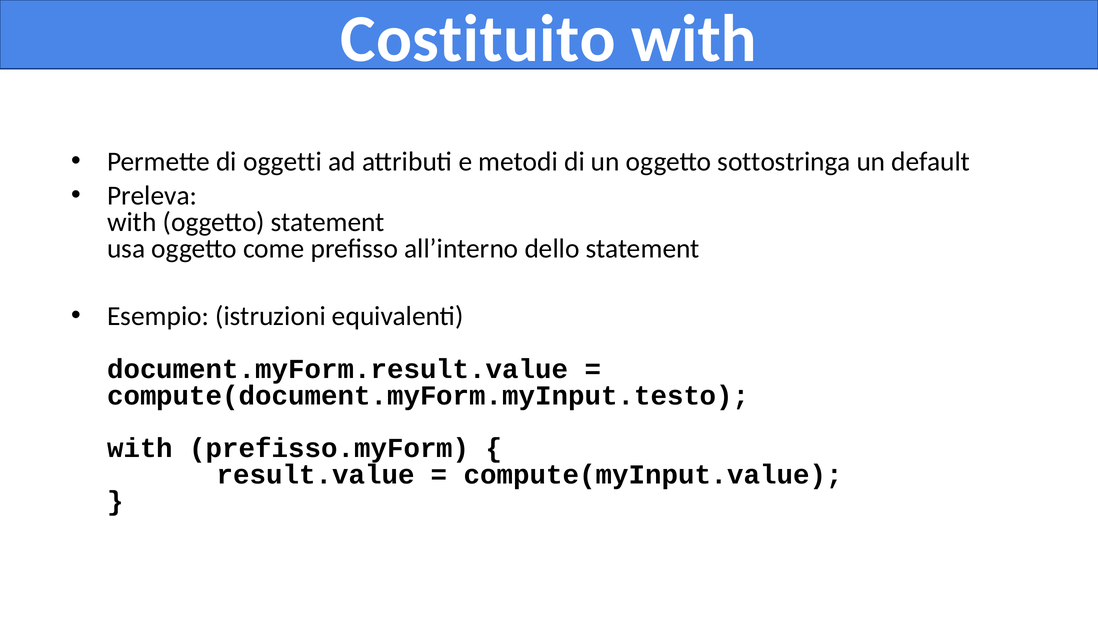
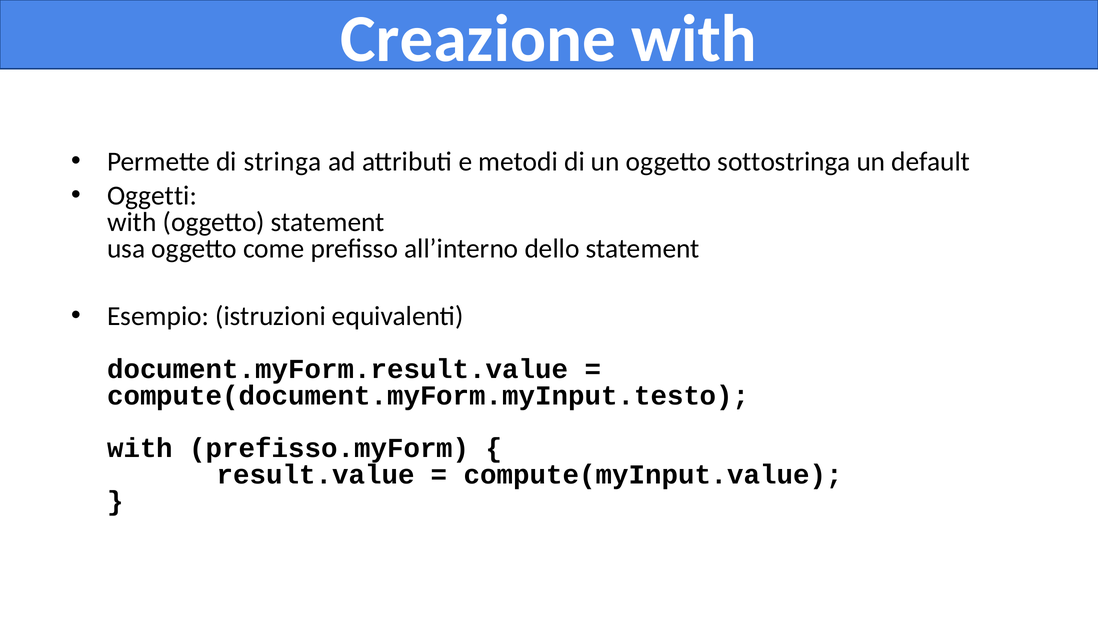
Costituito: Costituito -> Creazione
oggetti: oggetti -> stringa
Preleva: Preleva -> Oggetti
